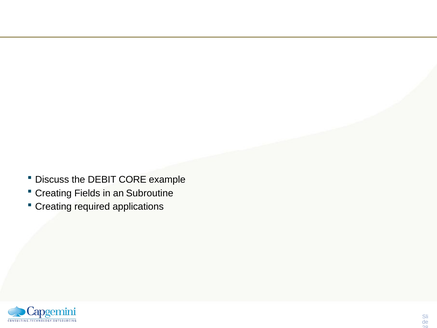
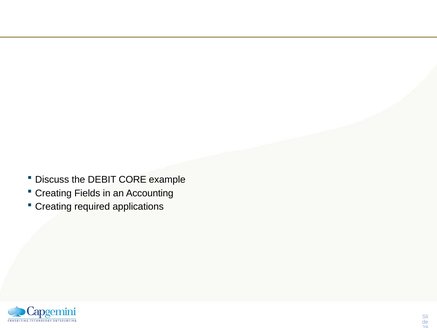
Subroutine: Subroutine -> Accounting
